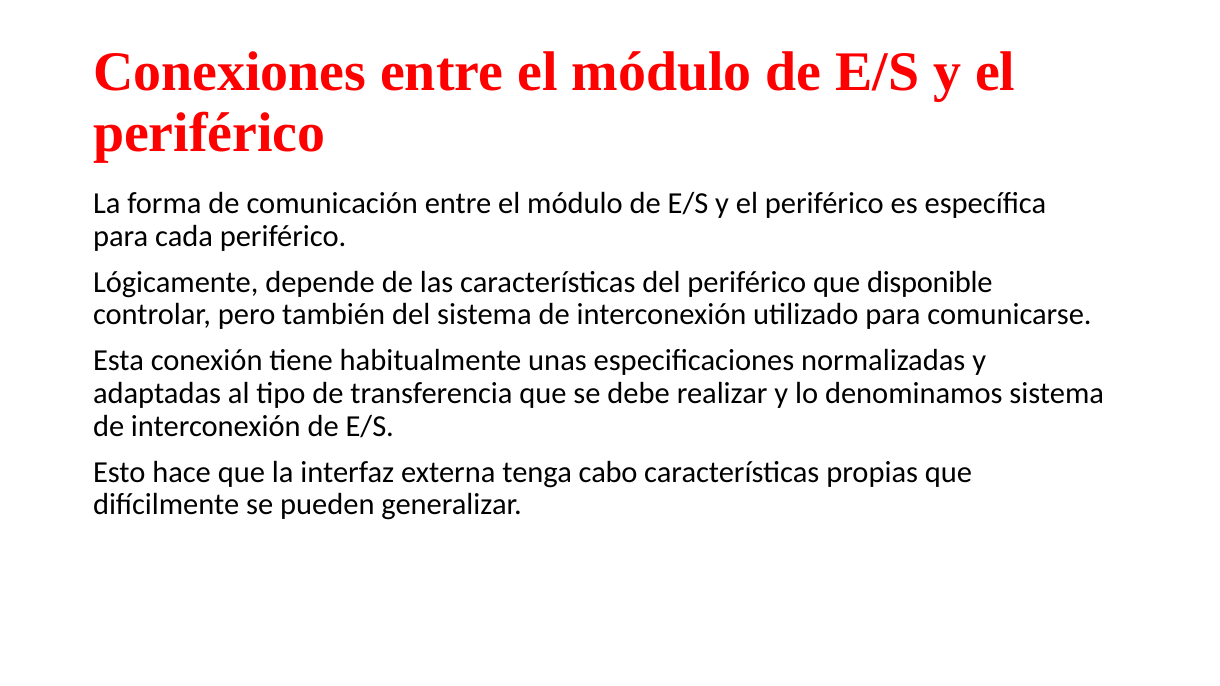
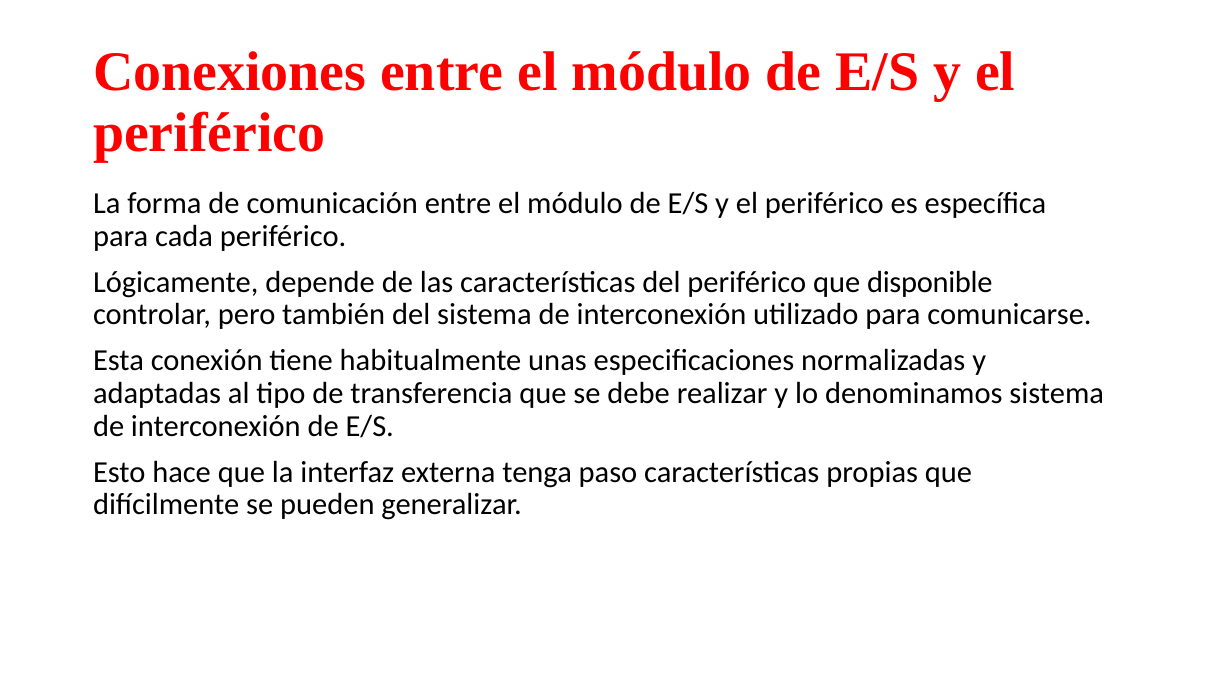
cabo: cabo -> paso
